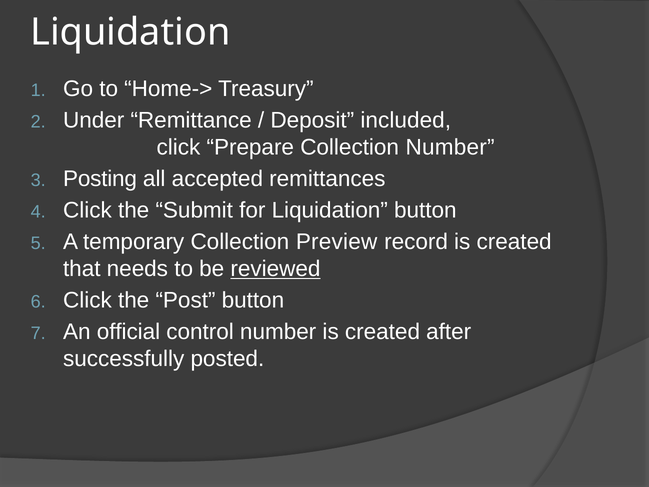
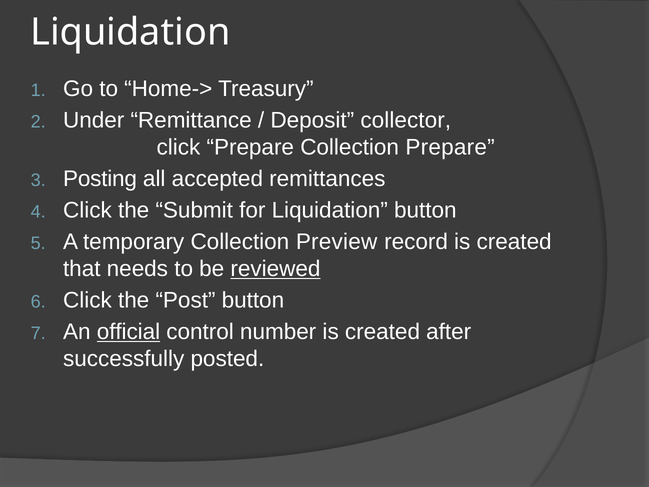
included: included -> collector
Collection Number: Number -> Prepare
official underline: none -> present
